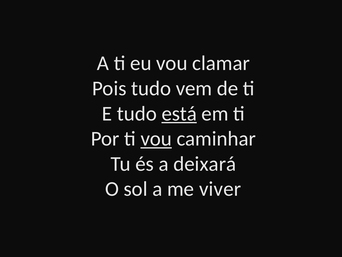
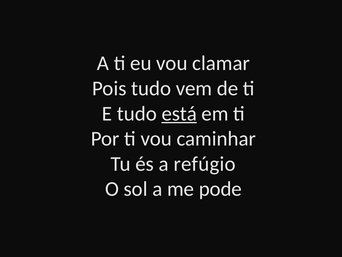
vou at (156, 138) underline: present -> none
deixará: deixará -> refúgio
viver: viver -> pode
